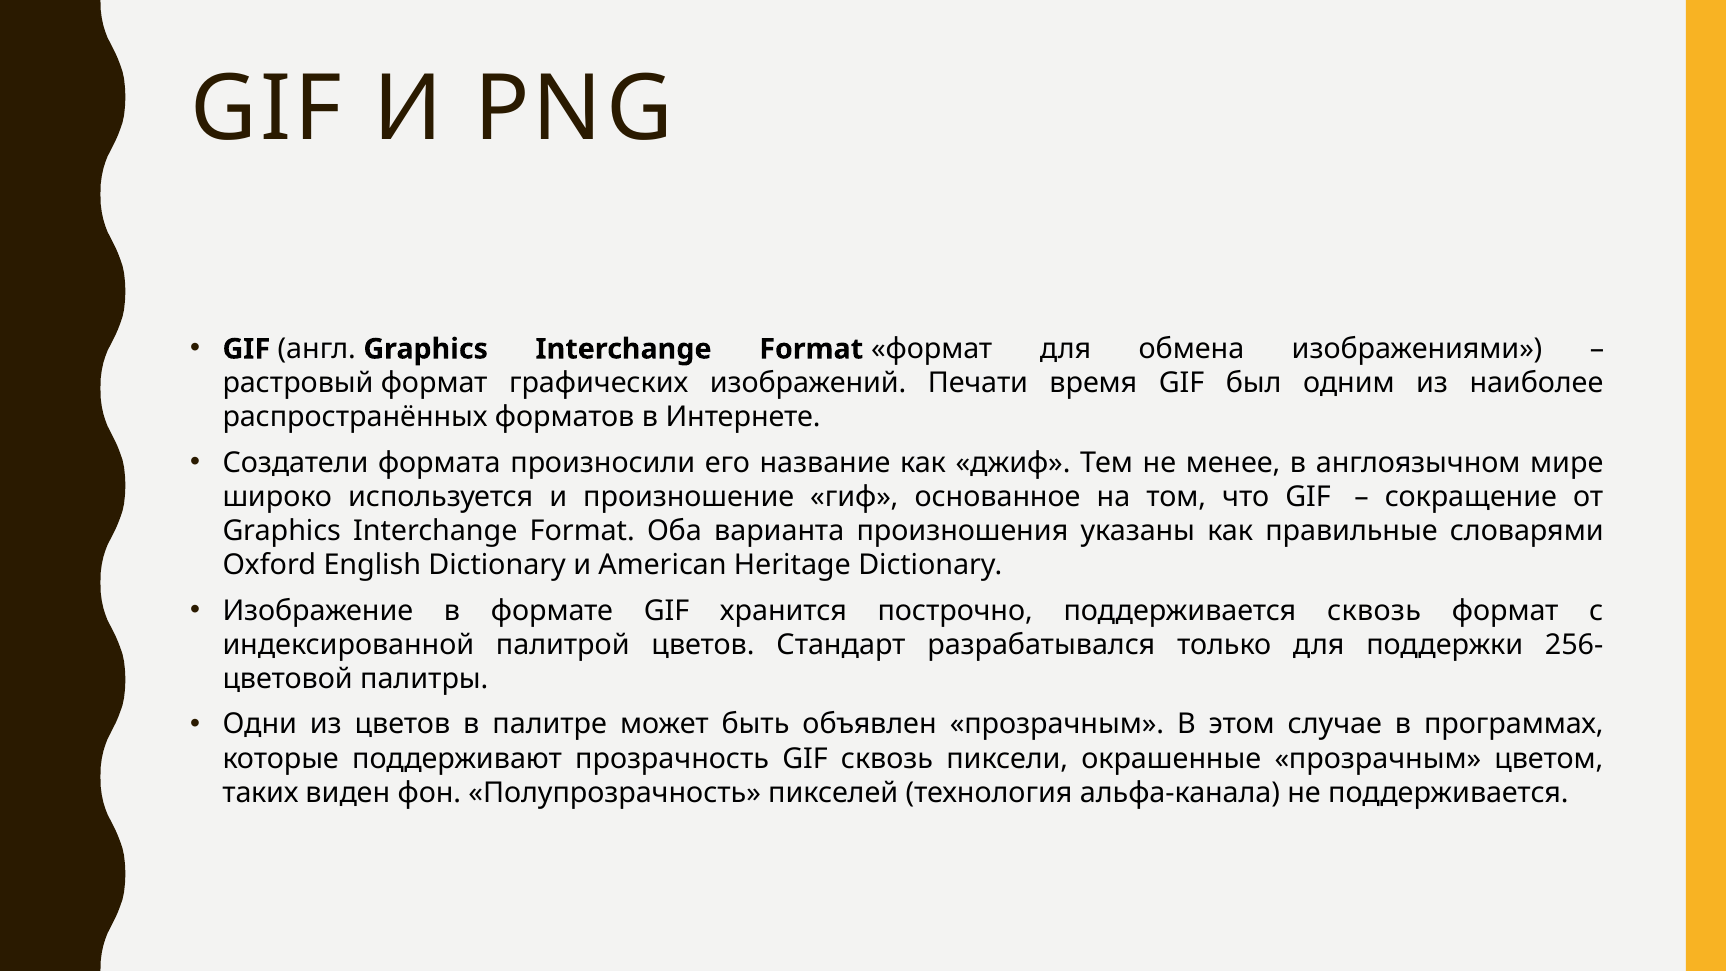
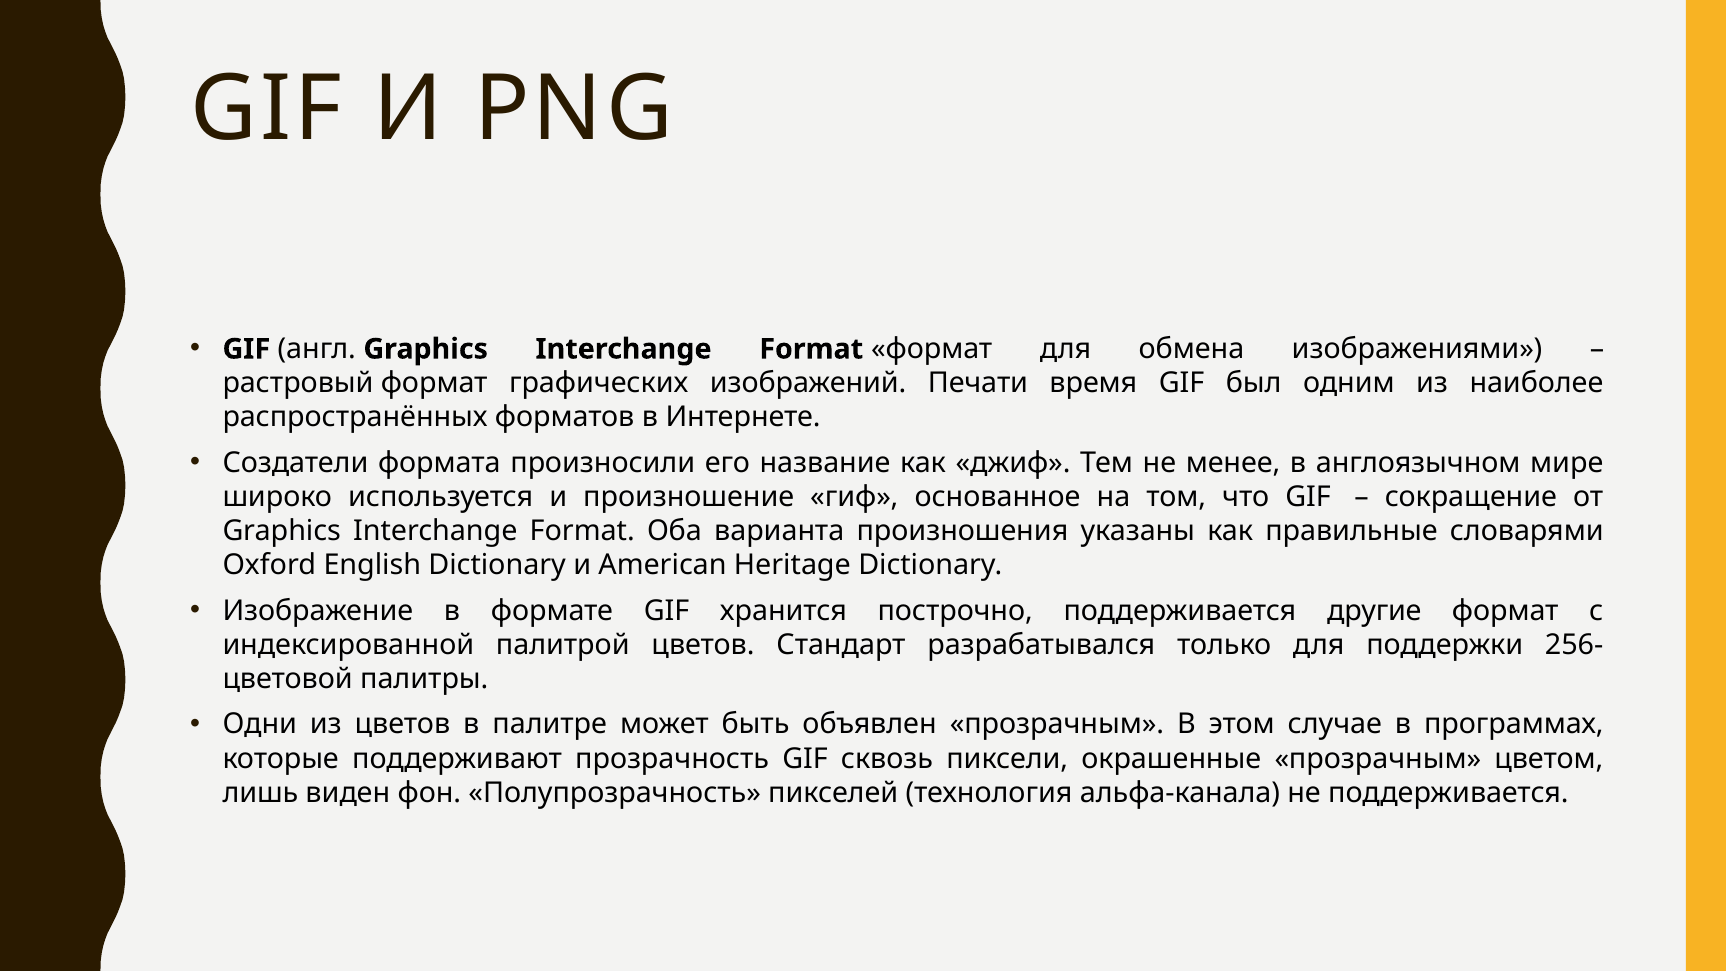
поддерживается сквозь: сквозь -> другие
таких: таких -> лишь
